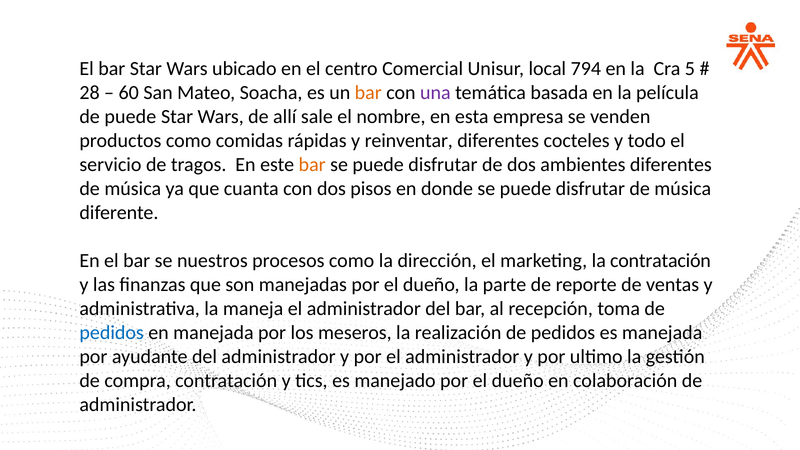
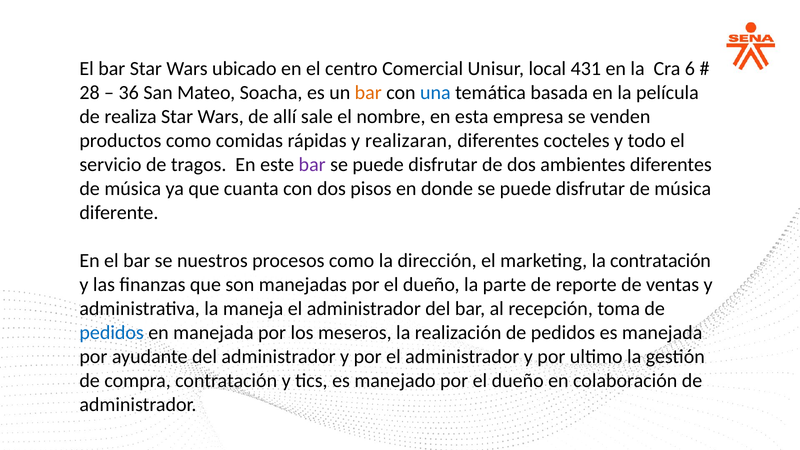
794: 794 -> 431
5: 5 -> 6
60: 60 -> 36
una colour: purple -> blue
de puede: puede -> realiza
reinventar: reinventar -> realizaran
bar at (312, 165) colour: orange -> purple
